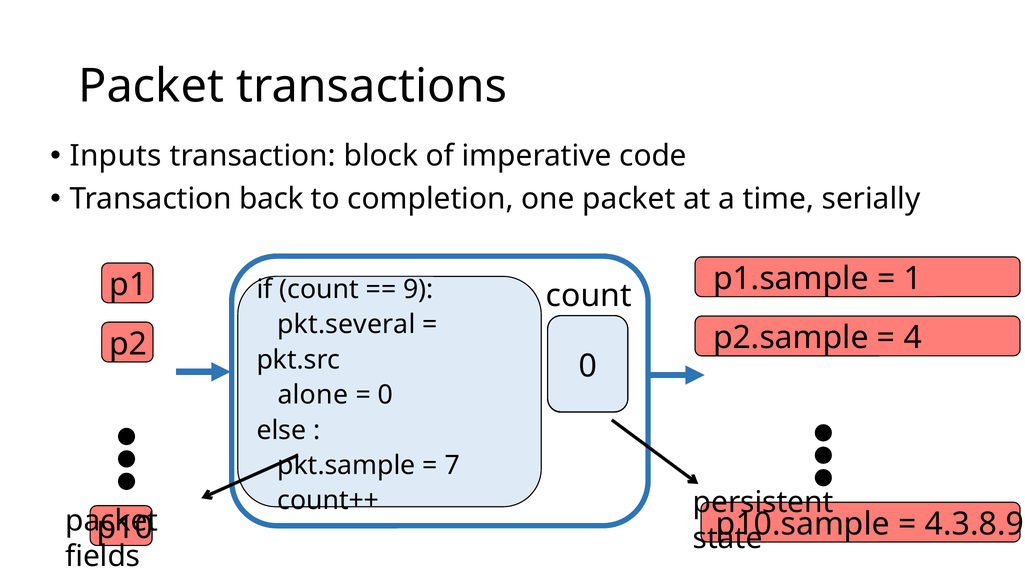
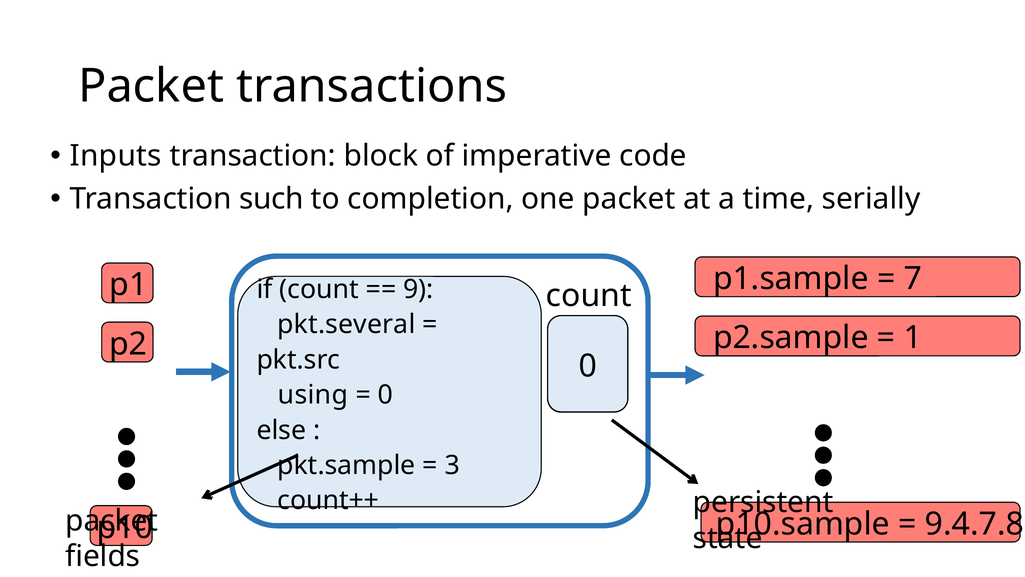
back: back -> such
1: 1 -> 7
4: 4 -> 1
alone: alone -> using
7: 7 -> 3
4.3.8.9: 4.3.8.9 -> 9.4.7.8
